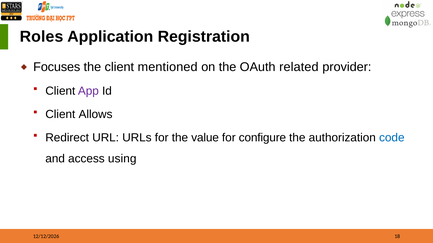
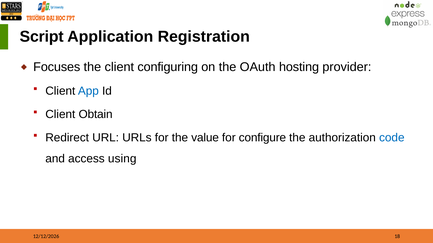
Roles: Roles -> Script
mentioned: mentioned -> configuring
related: related -> hosting
App colour: purple -> blue
Allows: Allows -> Obtain
